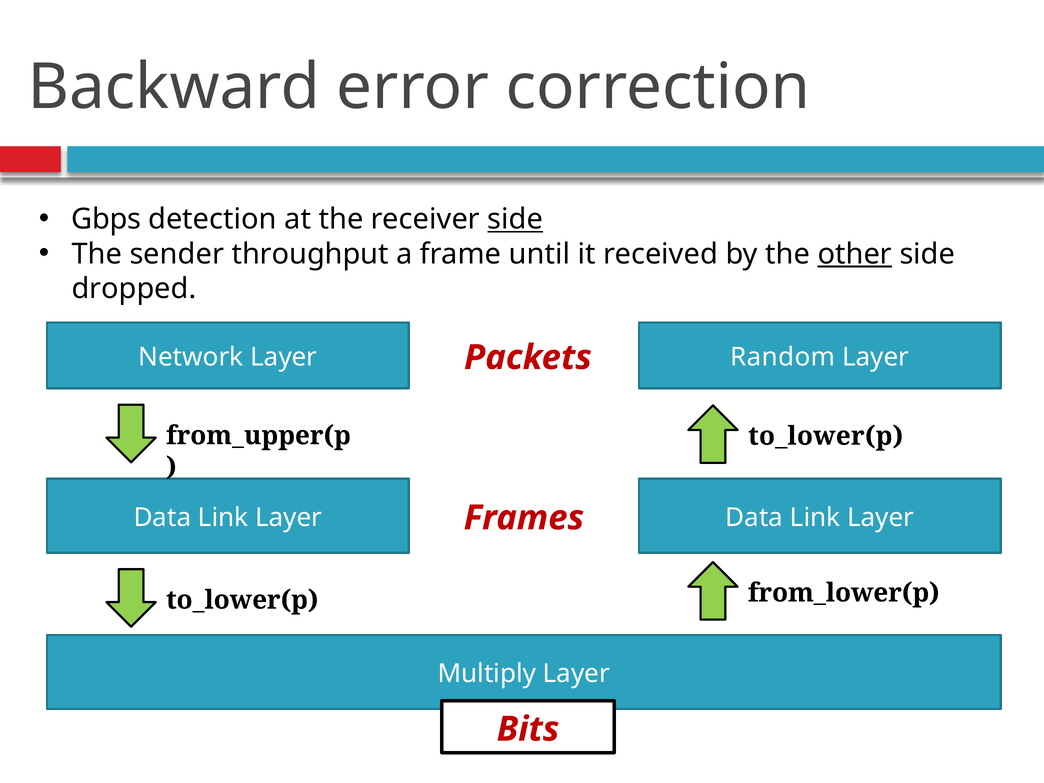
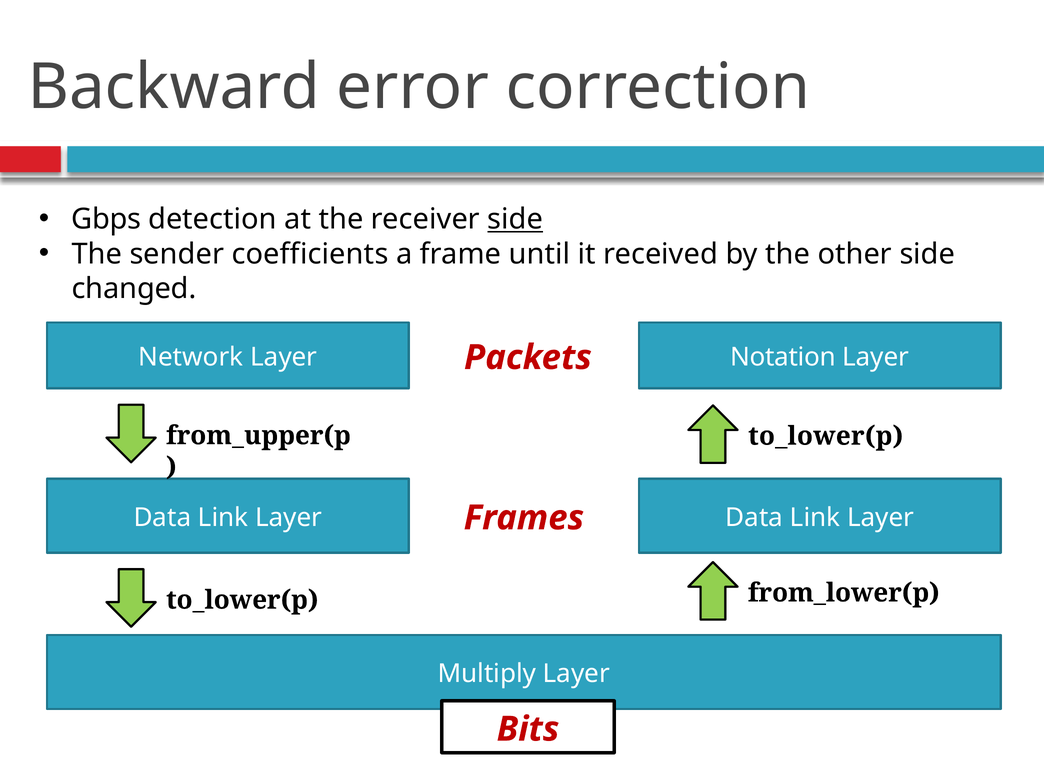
throughput: throughput -> coefficients
other underline: present -> none
dropped: dropped -> changed
Random: Random -> Notation
